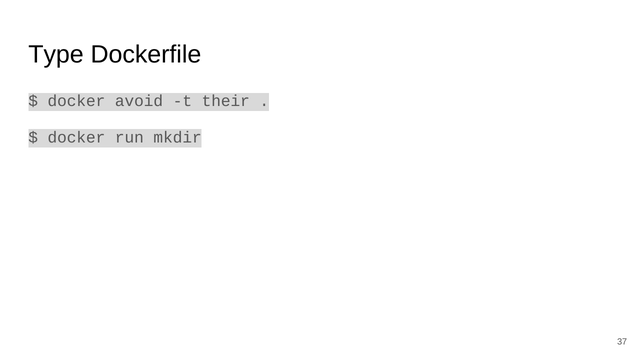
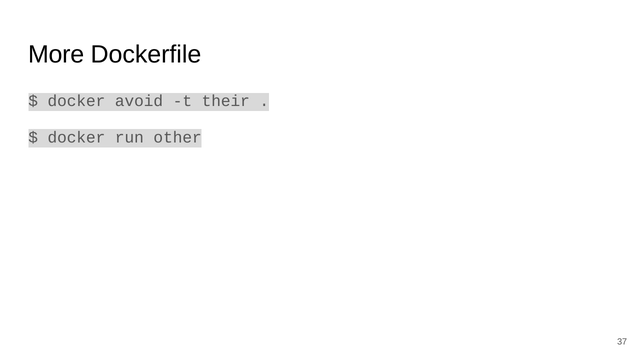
Type: Type -> More
mkdir: mkdir -> other
